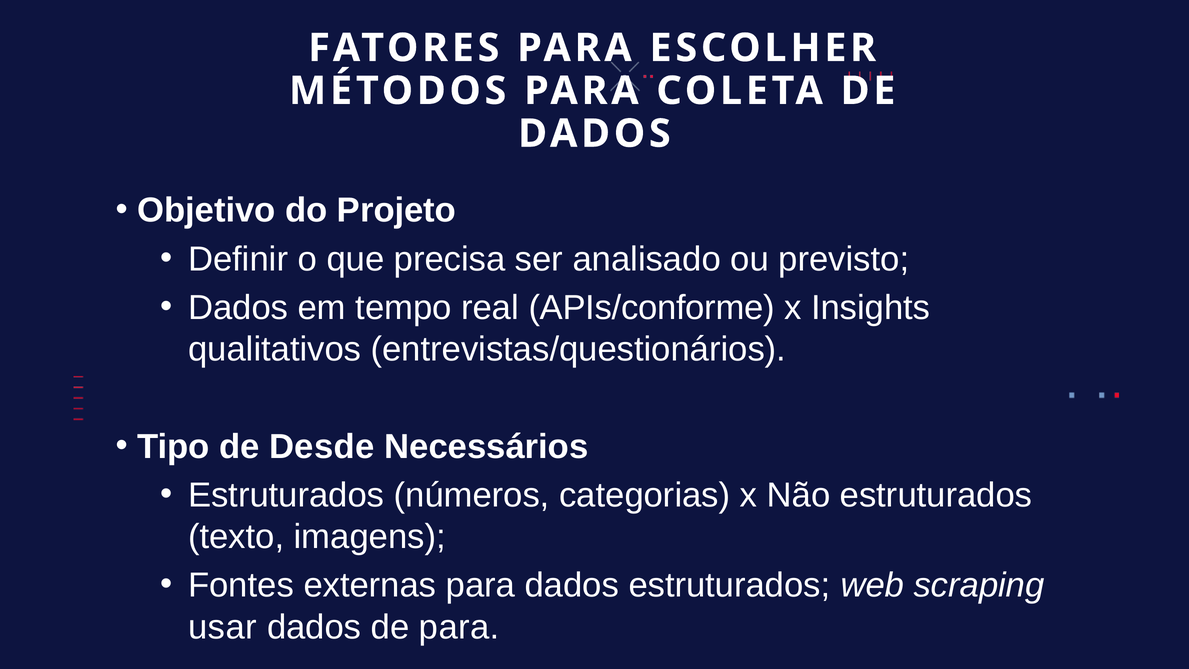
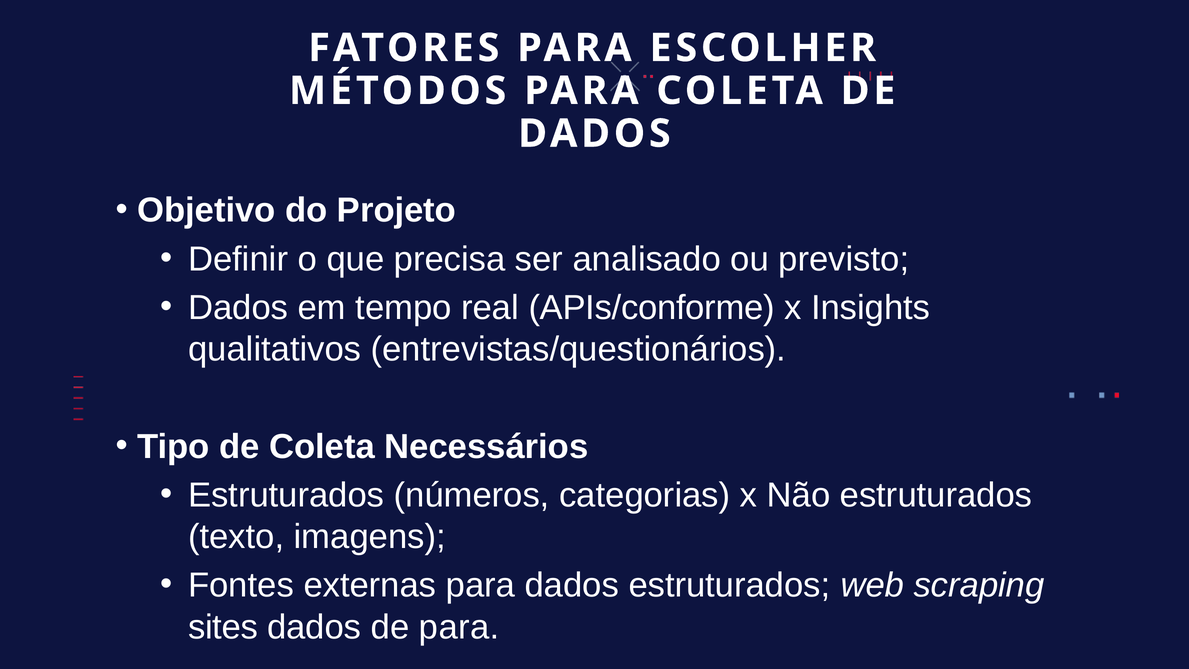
de Desde: Desde -> Coleta
usar: usar -> sites
